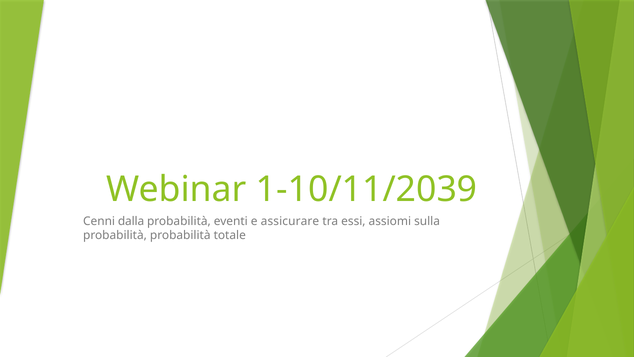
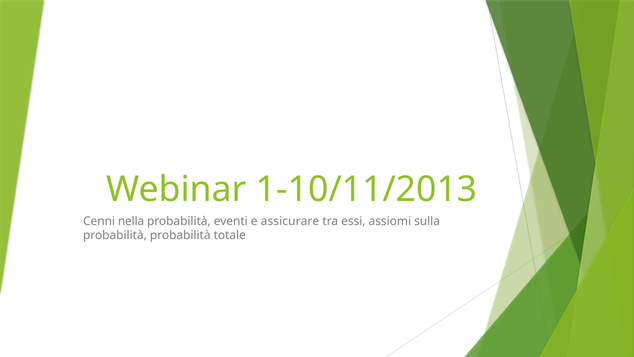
1-10/11/2039: 1-10/11/2039 -> 1-10/11/2013
dalla: dalla -> nella
